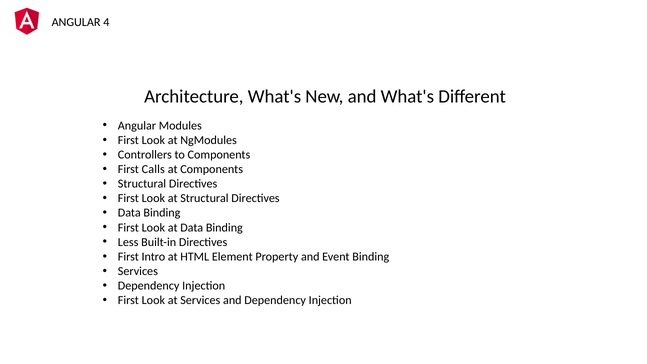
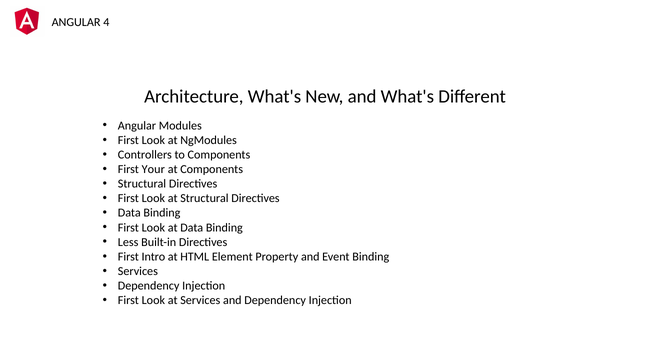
Calls: Calls -> Your
